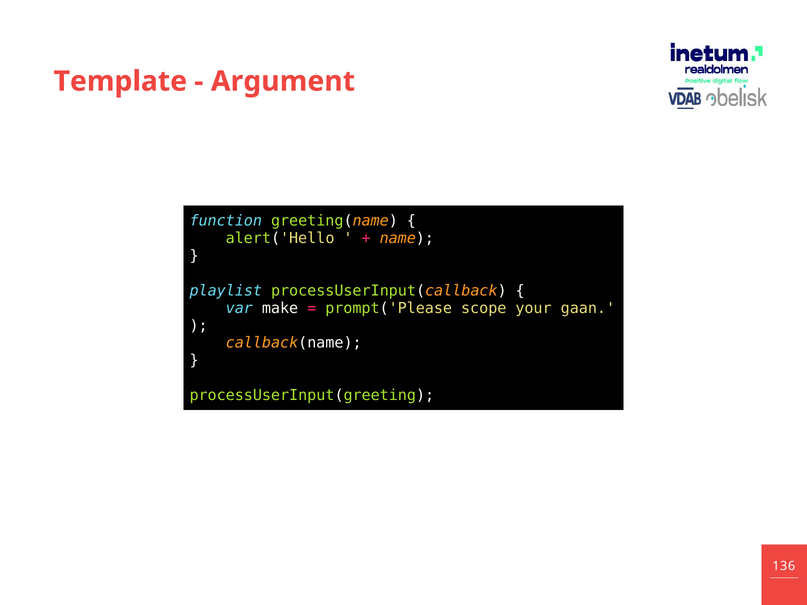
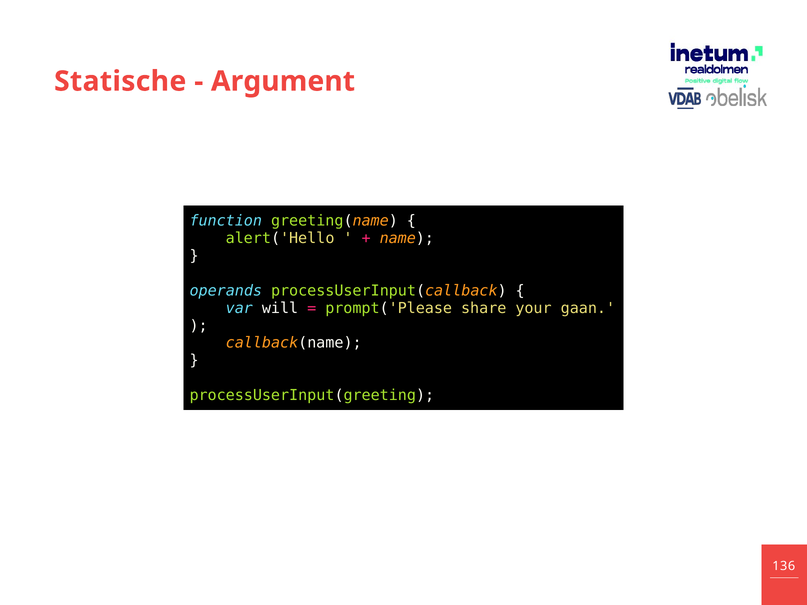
Template: Template -> Statische
playlist: playlist -> operands
make: make -> will
scope: scope -> share
